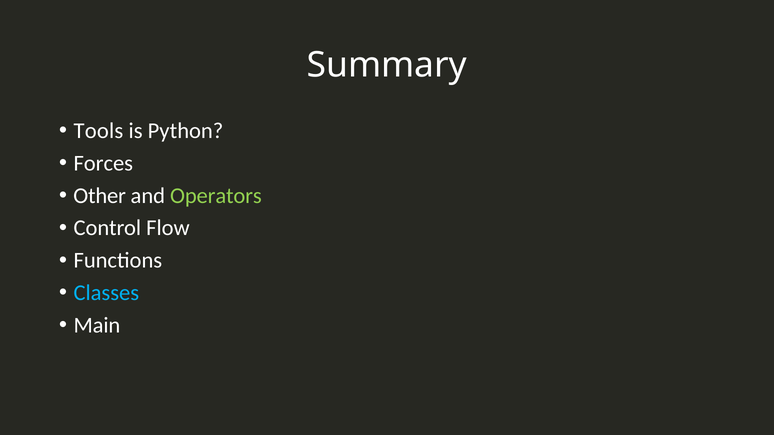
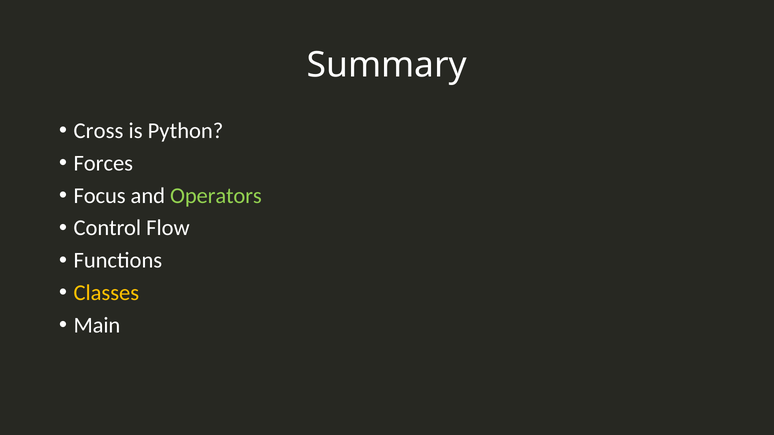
Tools: Tools -> Cross
Other: Other -> Focus
Classes colour: light blue -> yellow
